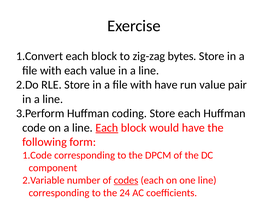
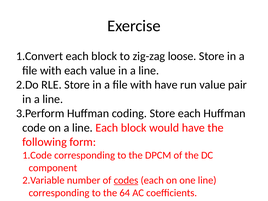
zig-zag bytes: bytes -> loose
Each at (107, 128) underline: present -> none
24: 24 -> 64
